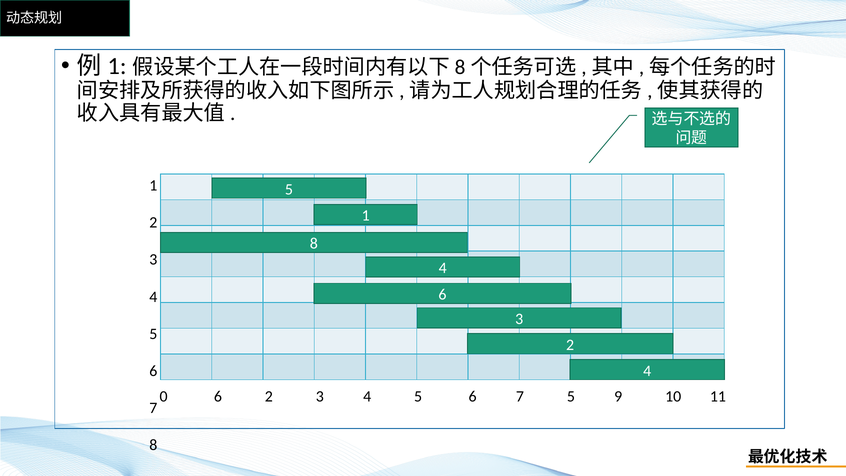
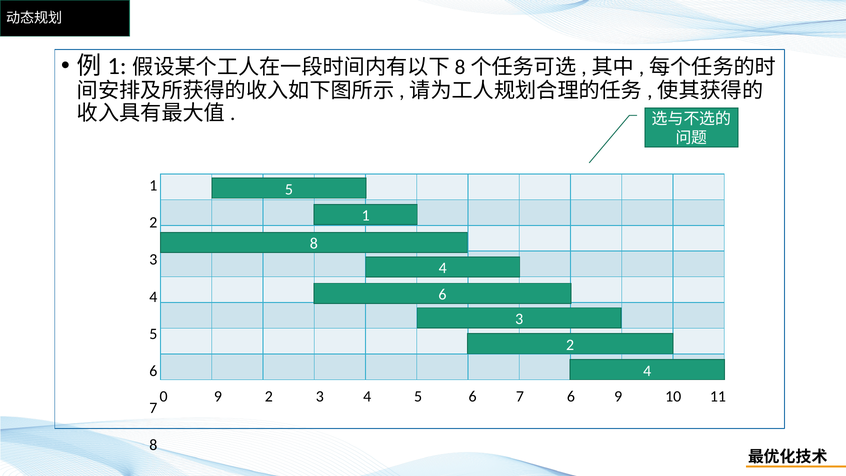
0 6: 6 -> 9
7 5: 5 -> 6
